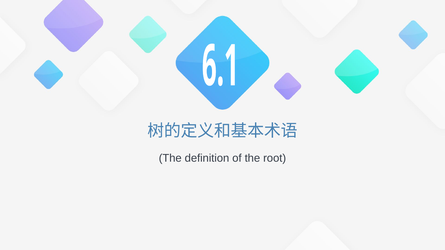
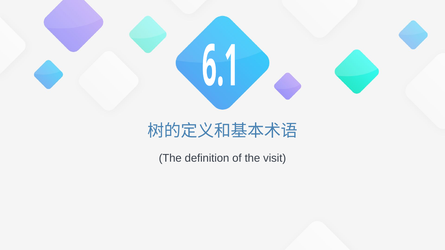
root: root -> visit
